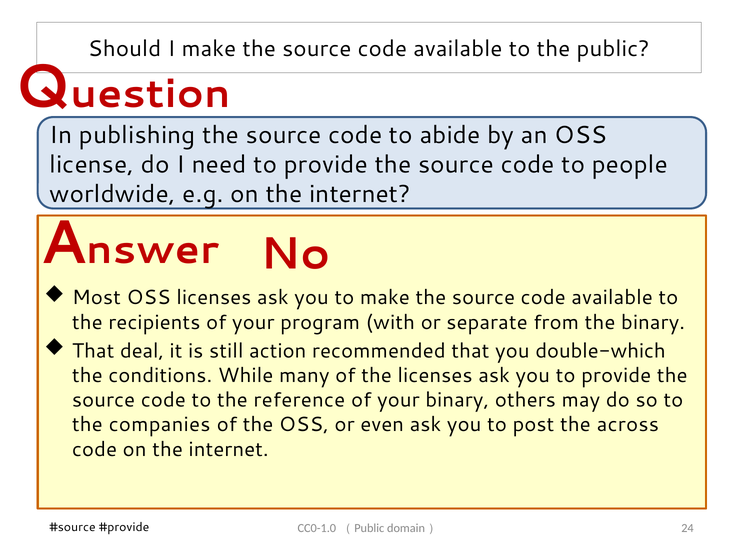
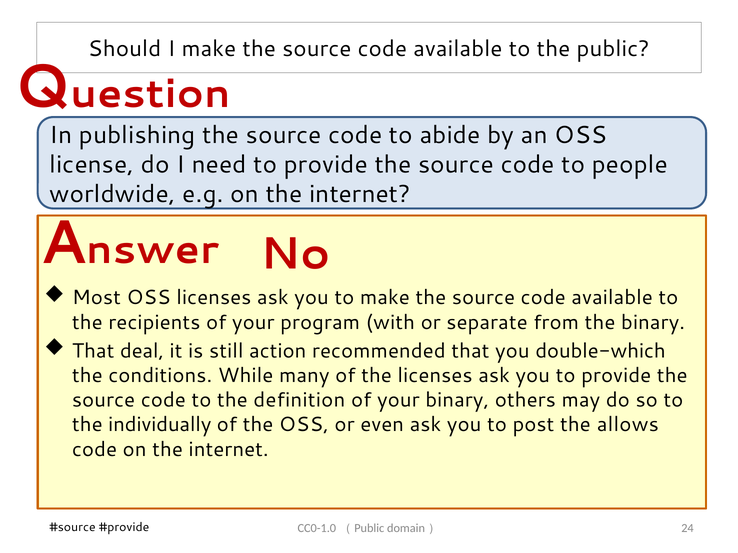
reference: reference -> definition
companies: companies -> individually
across: across -> allows
